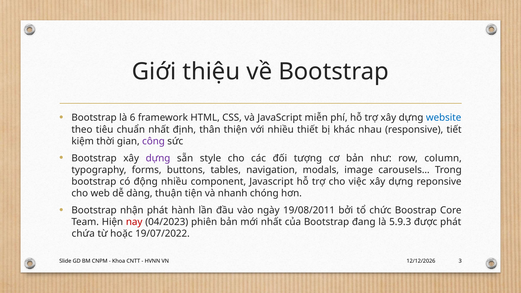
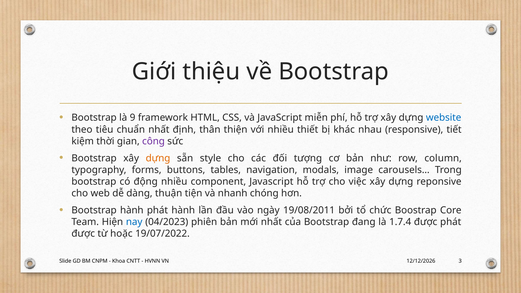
6: 6 -> 9
dựng at (158, 158) colour: purple -> orange
Bootstrap nhận: nhận -> hành
nay colour: red -> blue
5.9.3: 5.9.3 -> 1.7.4
chứa at (83, 234): chứa -> được
